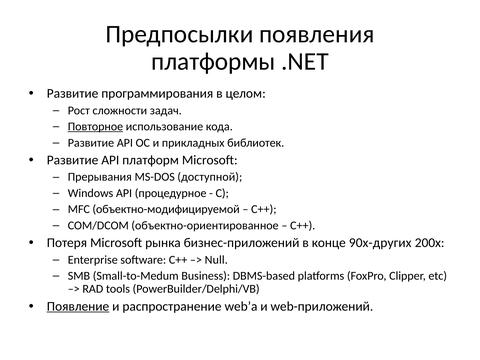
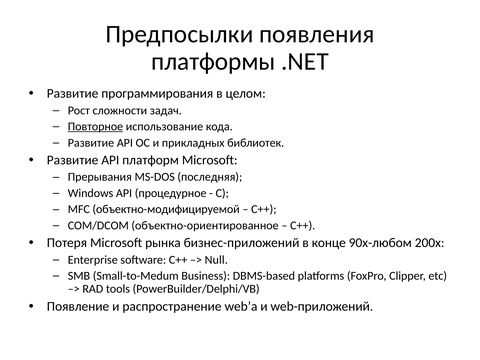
доступной: доступной -> последняя
90х-других: 90х-других -> 90х-любом
Появление underline: present -> none
